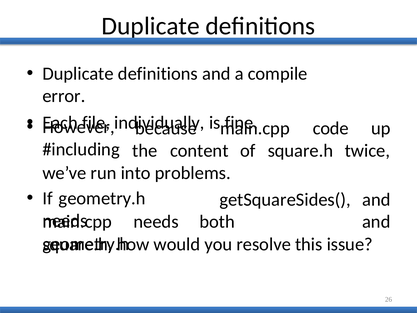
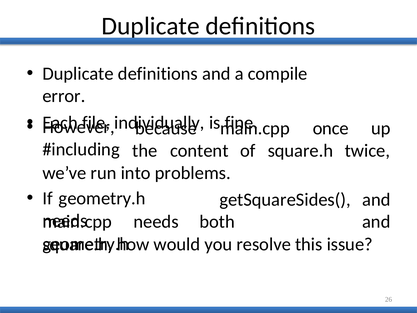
code: code -> once
